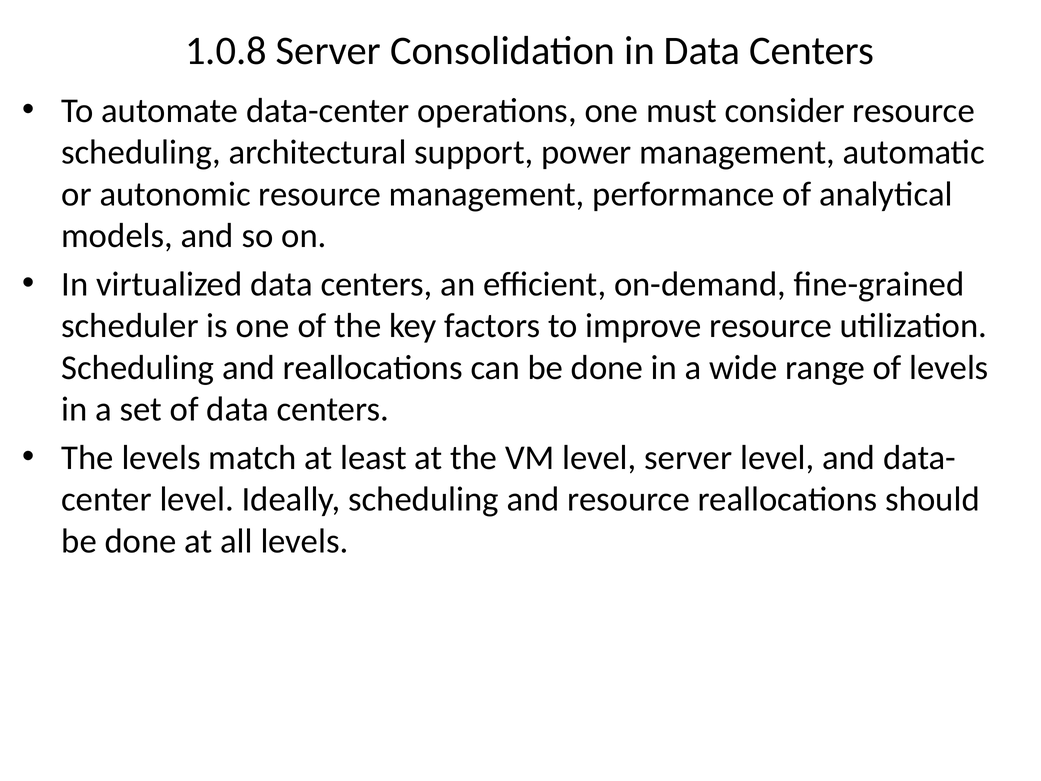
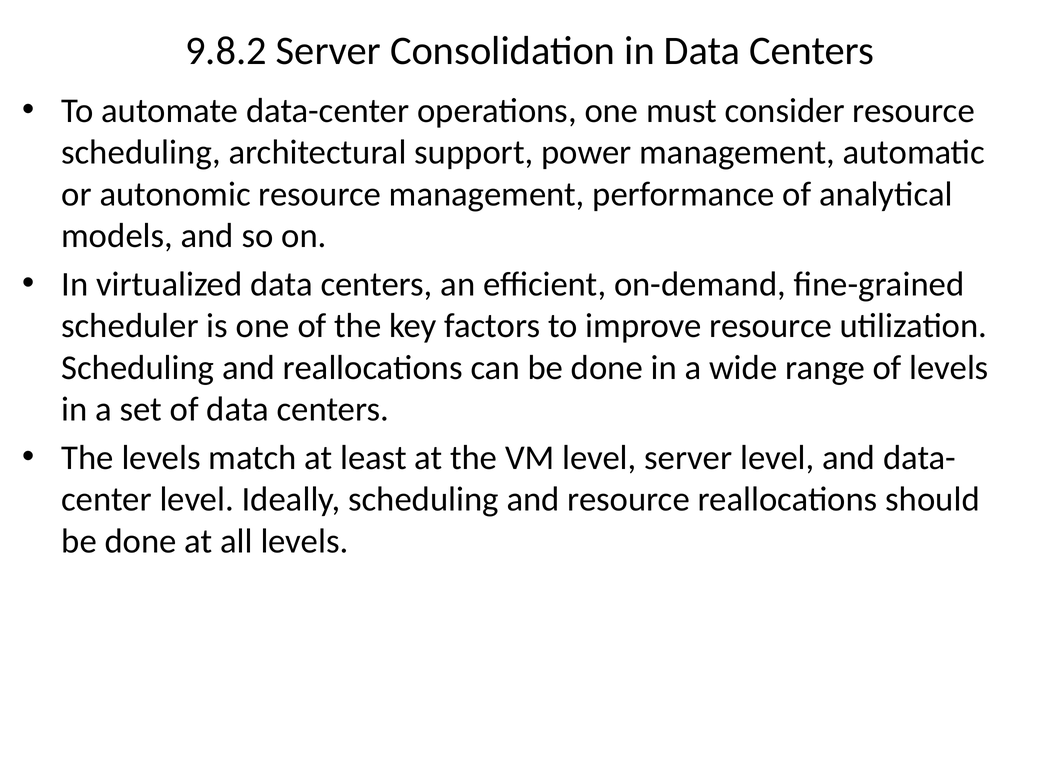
1.0.8: 1.0.8 -> 9.8.2
